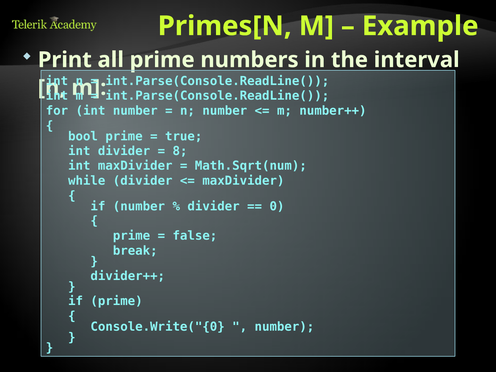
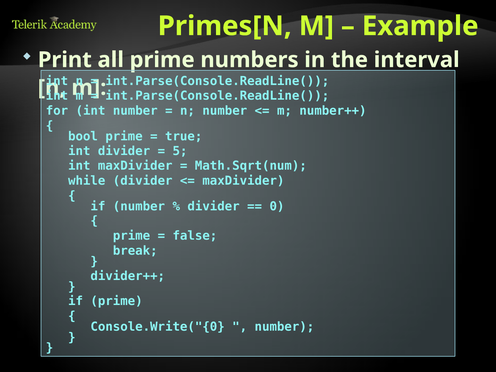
8: 8 -> 5
